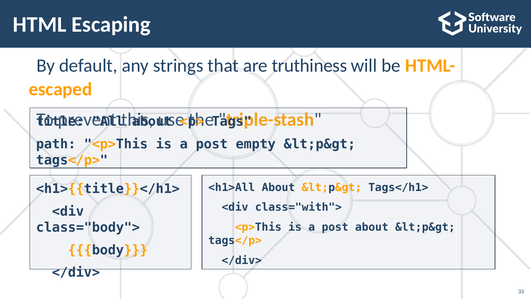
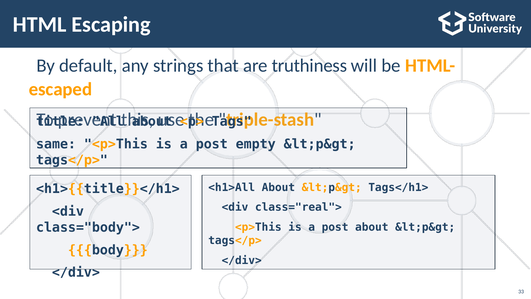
path: path -> same
class="with">: class="with"> -> class="real">
